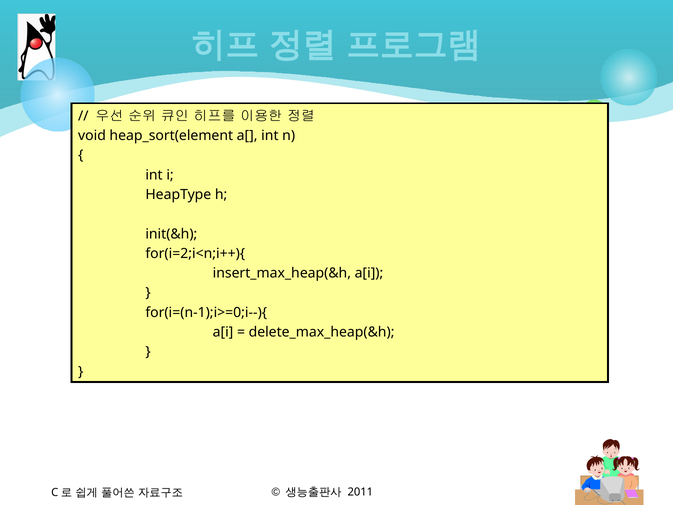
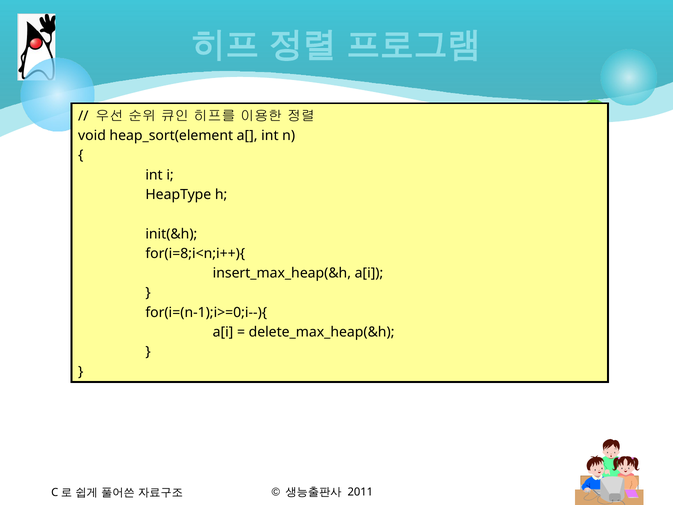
for(i=2;i<n;i++){: for(i=2;i<n;i++){ -> for(i=8;i<n;i++){
